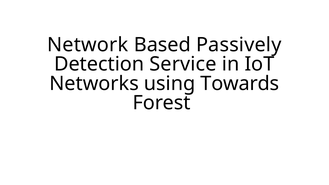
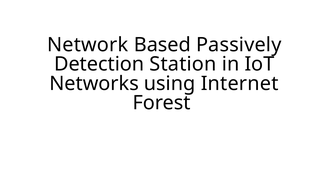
Service: Service -> Station
Towards: Towards -> Internet
